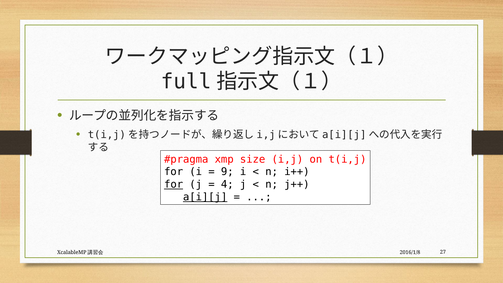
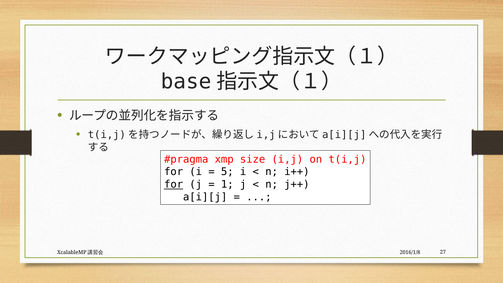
full: full -> base
9: 9 -> 5
4: 4 -> 1
a[i][j underline: present -> none
